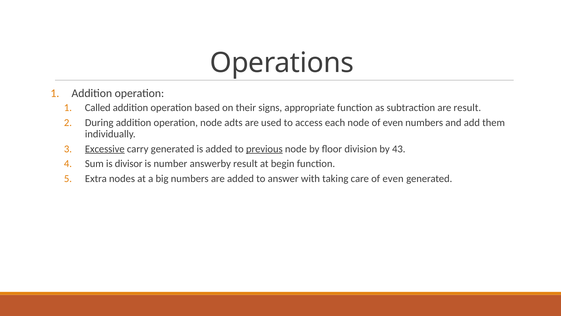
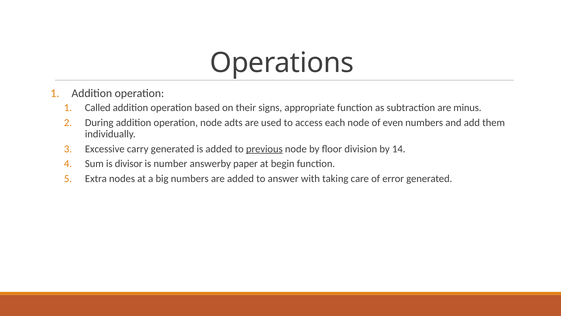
are result: result -> minus
Excessive underline: present -> none
43: 43 -> 14
answerby result: result -> paper
care of even: even -> error
